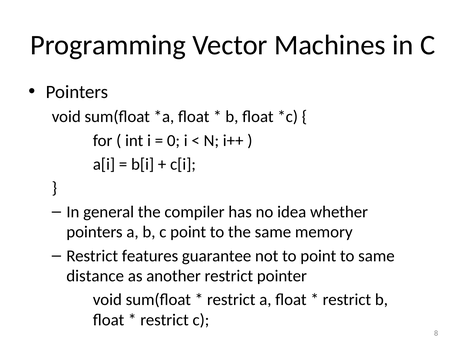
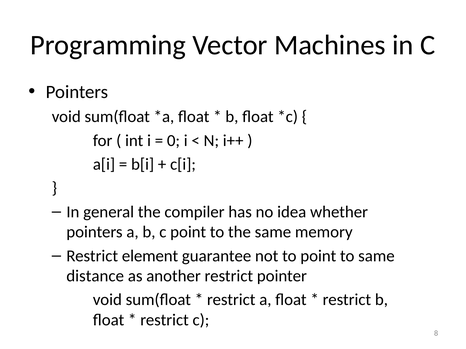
features: features -> element
